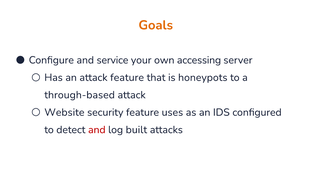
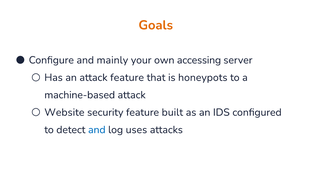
service: service -> mainly
through-based: through-based -> machine-based
uses: uses -> built
and at (97, 130) colour: red -> blue
built: built -> uses
